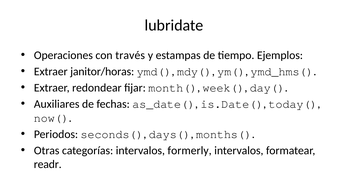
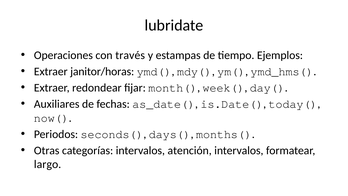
formerly: formerly -> atención
readr: readr -> largo
